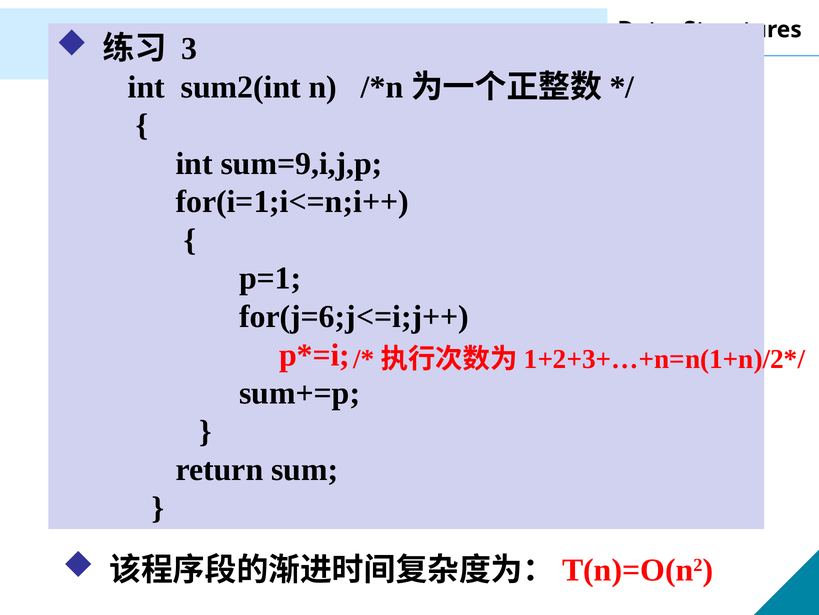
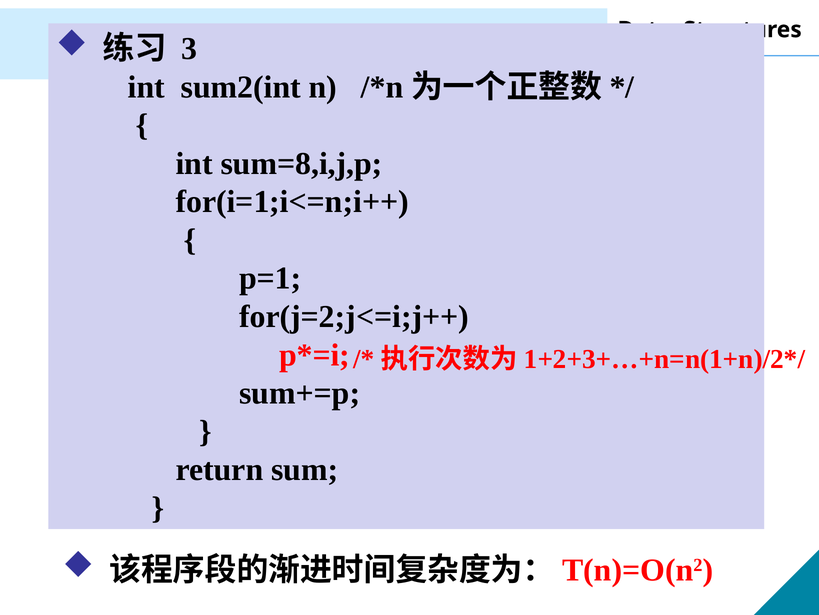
sum=9,i,j,p: sum=9,i,j,p -> sum=8,i,j,p
for(j=6;j<=i;j++: for(j=6;j<=i;j++ -> for(j=2;j<=i;j++
